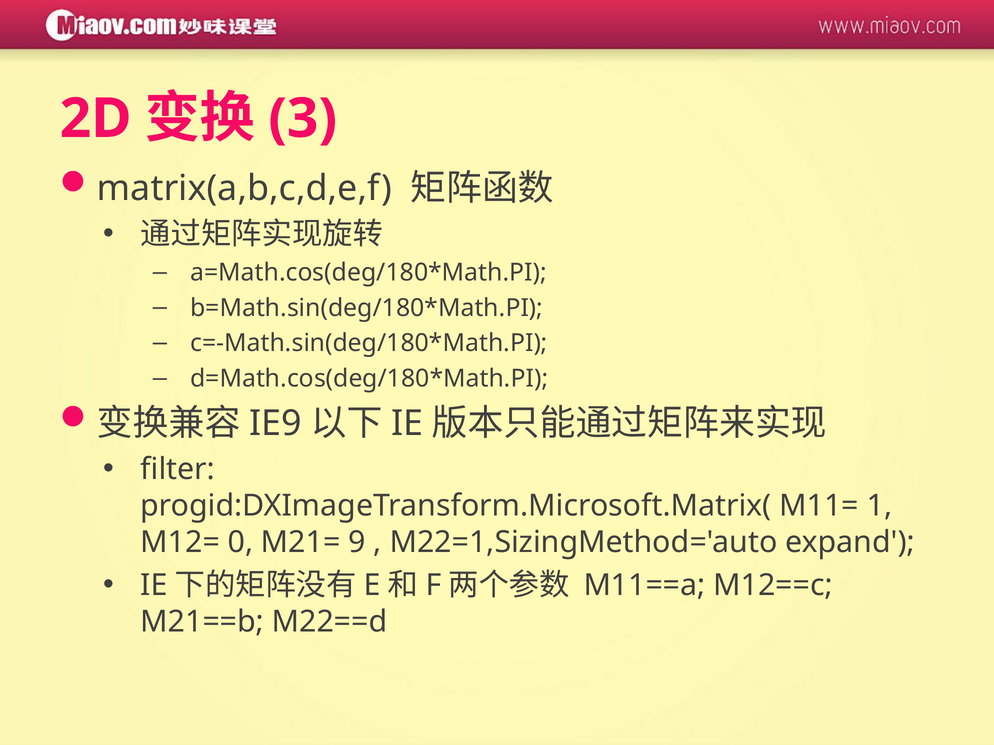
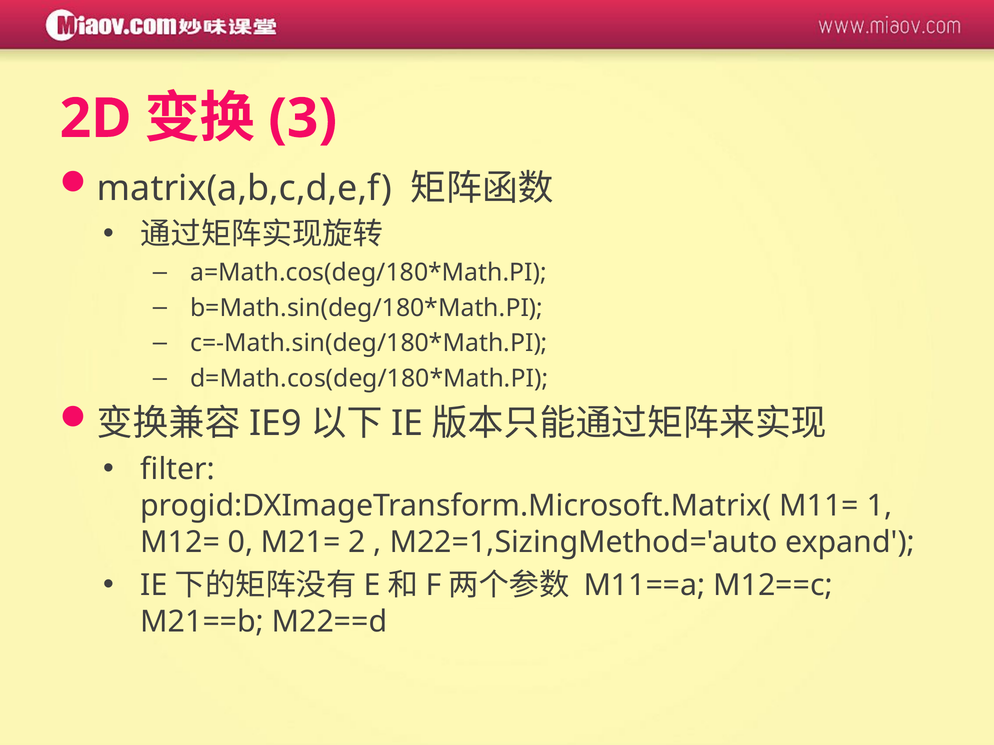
9: 9 -> 2
